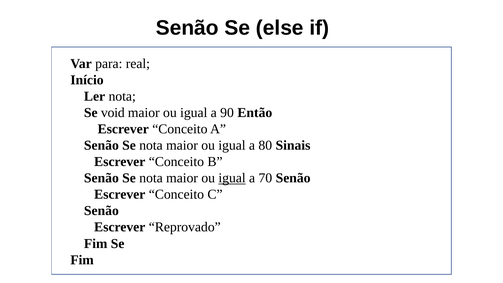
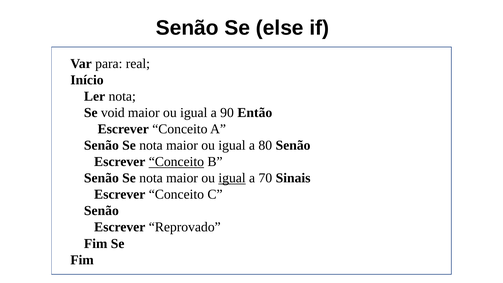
80 Sinais: Sinais -> Senão
Conceito at (176, 162) underline: none -> present
70 Senão: Senão -> Sinais
